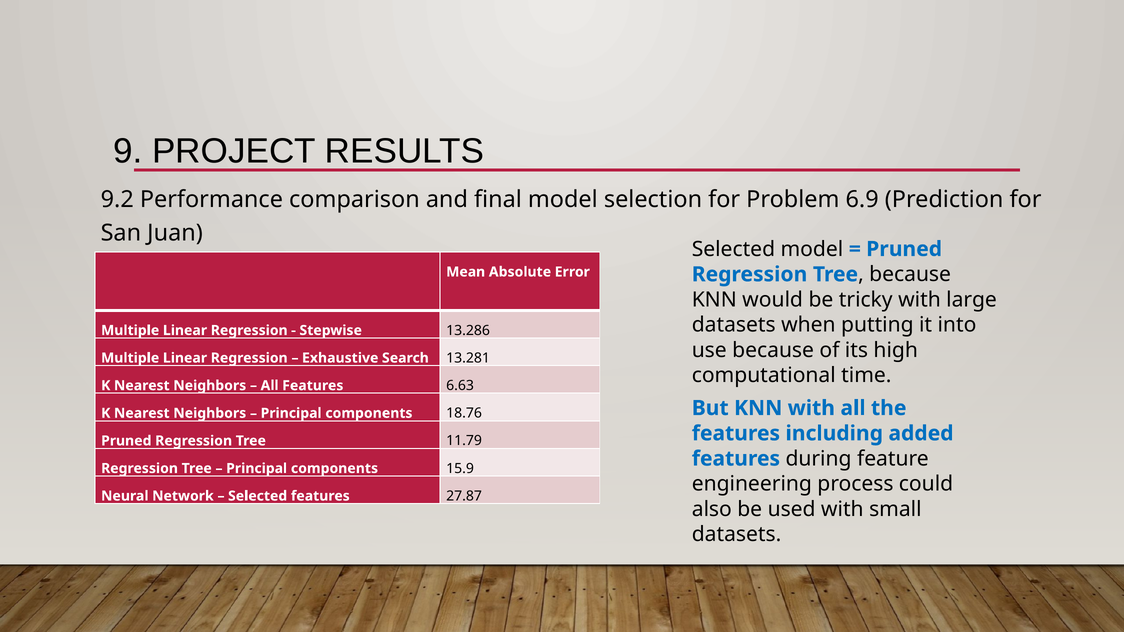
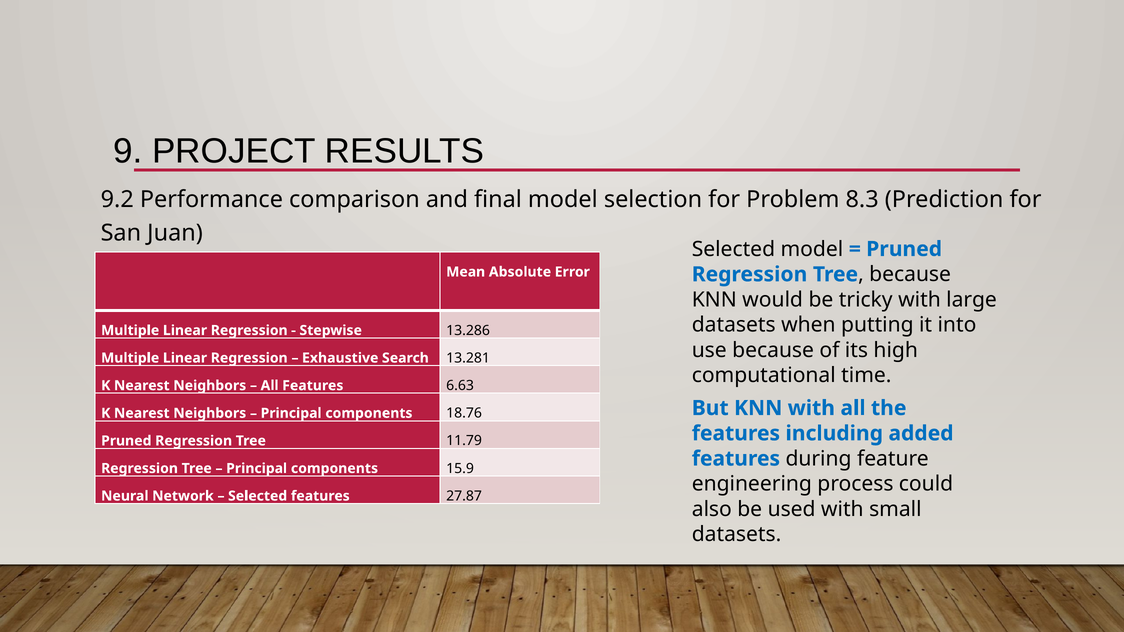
6.9: 6.9 -> 8.3
